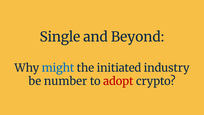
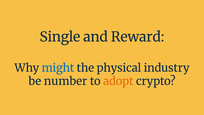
Beyond: Beyond -> Reward
initiated: initiated -> physical
adopt colour: red -> orange
